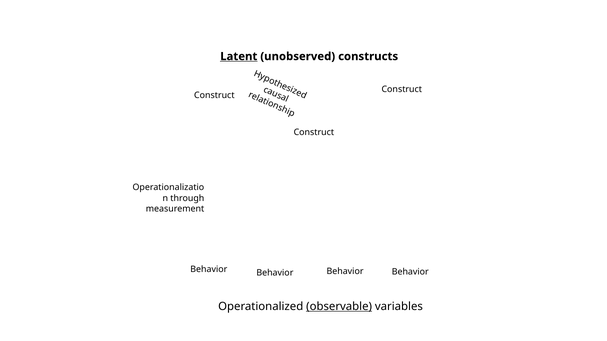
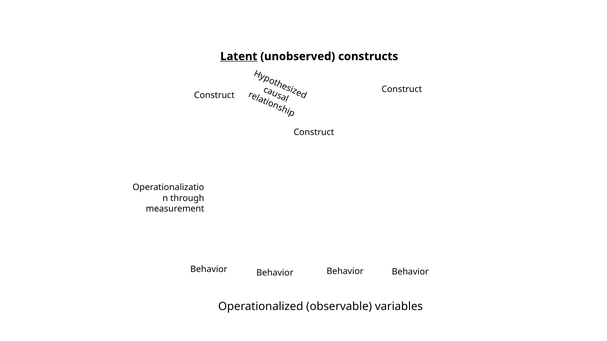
observable underline: present -> none
